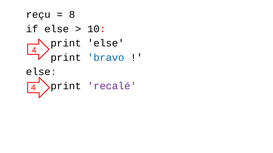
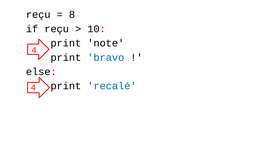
if else: else -> reçu
print else: else -> note
recalé colour: purple -> blue
